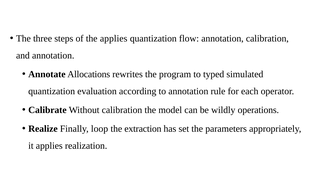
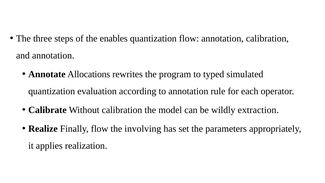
the applies: applies -> enables
operations: operations -> extraction
Finally loop: loop -> flow
extraction: extraction -> involving
